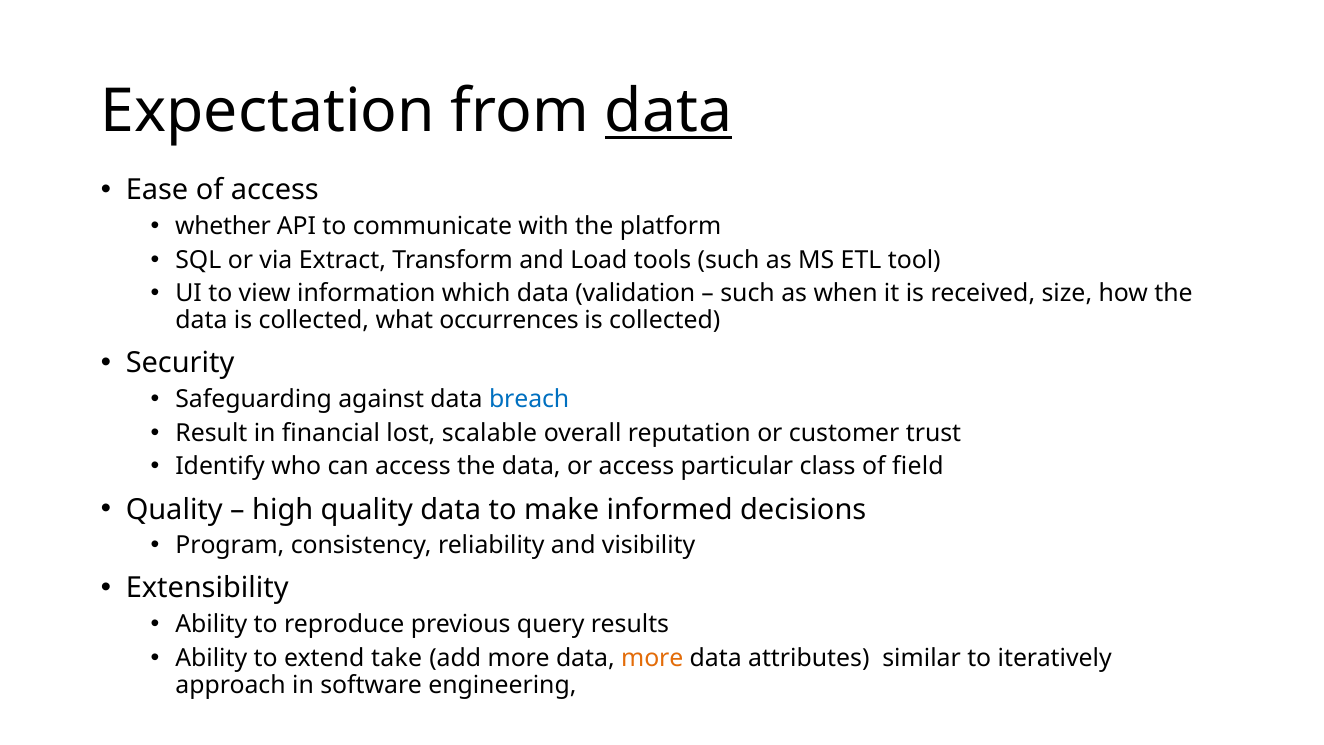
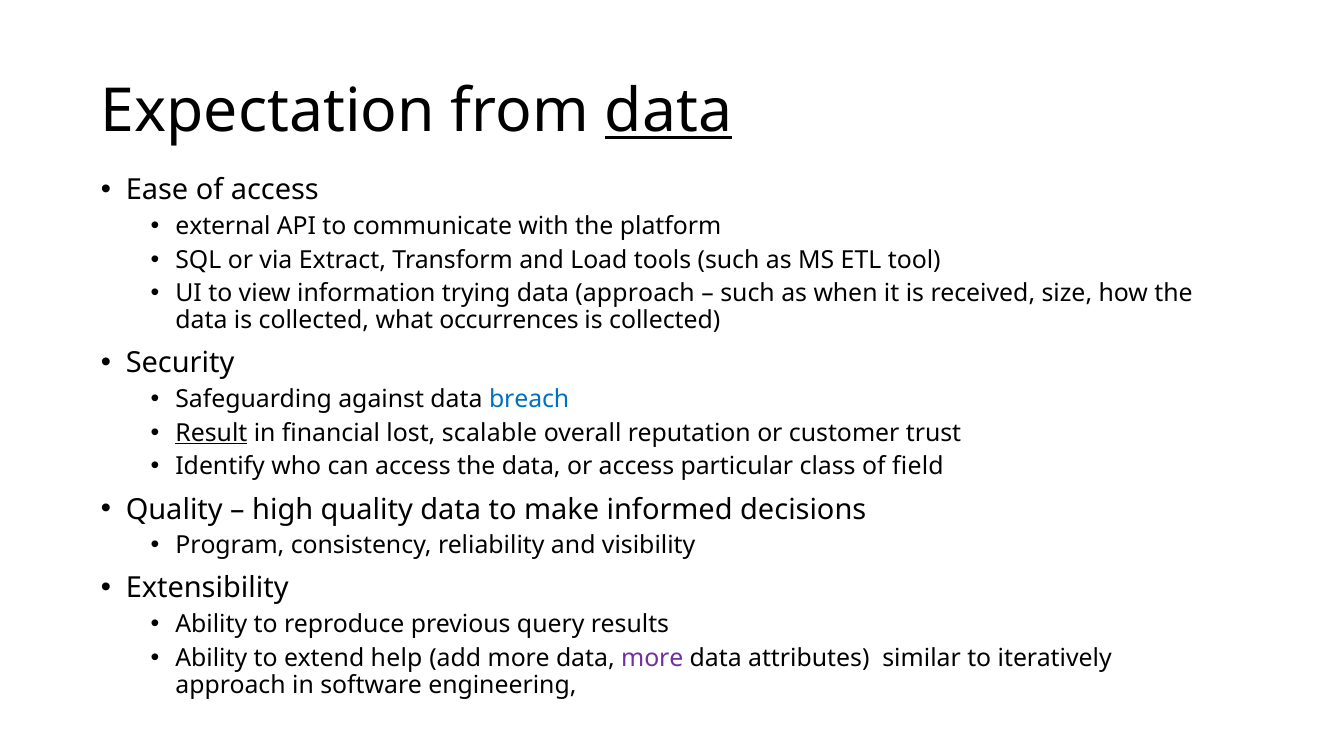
whether: whether -> external
which: which -> trying
data validation: validation -> approach
Result underline: none -> present
take: take -> help
more at (652, 658) colour: orange -> purple
